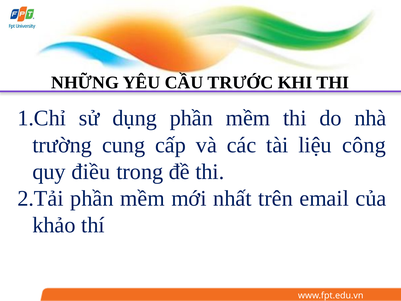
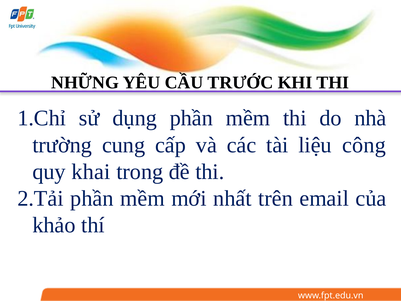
điều: điều -> khai
